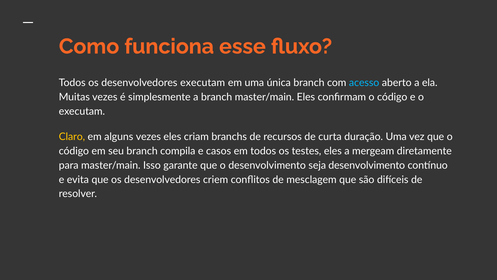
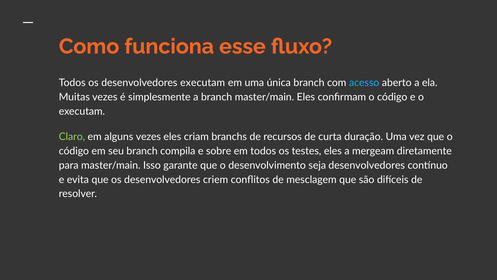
Claro colour: yellow -> light green
casos: casos -> sobre
seja desenvolvimento: desenvolvimento -> desenvolvedores
